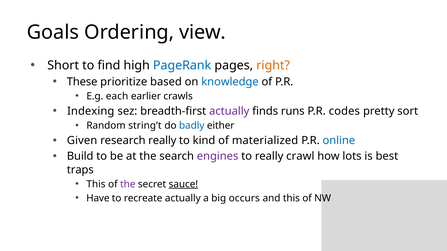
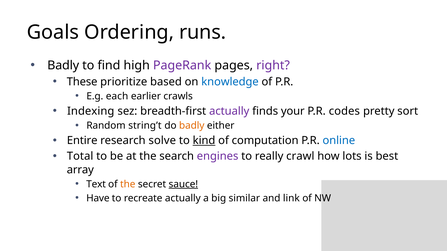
view: view -> runs
Short at (63, 66): Short -> Badly
PageRank colour: blue -> purple
right colour: orange -> purple
runs: runs -> your
badly at (192, 126) colour: blue -> orange
Given: Given -> Entire
research really: really -> solve
kind underline: none -> present
materialized: materialized -> computation
Build: Build -> Total
traps: traps -> array
This at (96, 185): This -> Text
the at (128, 185) colour: purple -> orange
occurs: occurs -> similar
and this: this -> link
